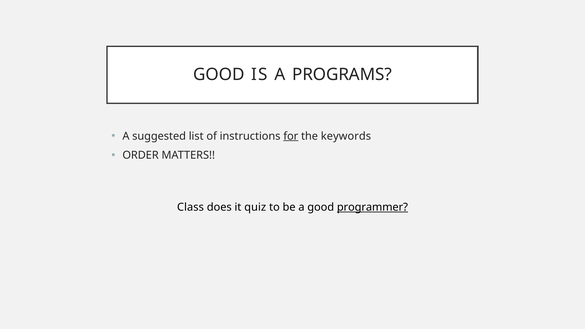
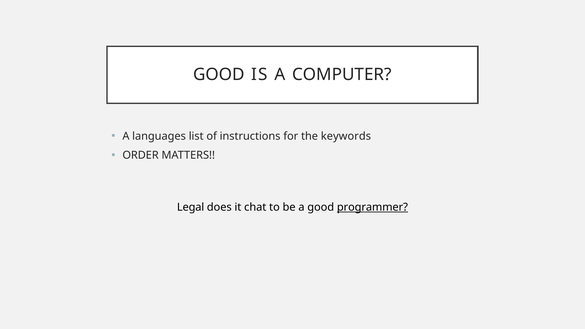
PROGRAMS: PROGRAMS -> COMPUTER
suggested: suggested -> languages
for underline: present -> none
Class: Class -> Legal
quiz: quiz -> chat
